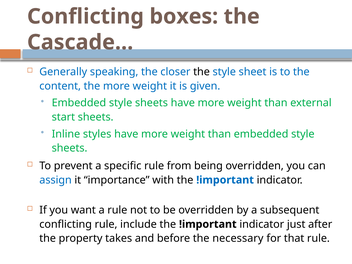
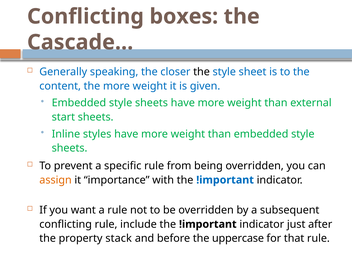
assign colour: blue -> orange
takes: takes -> stack
necessary: necessary -> uppercase
